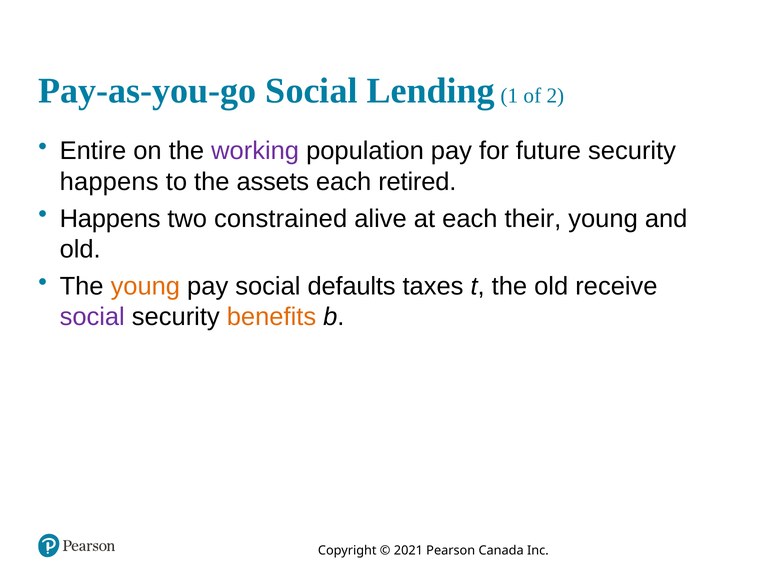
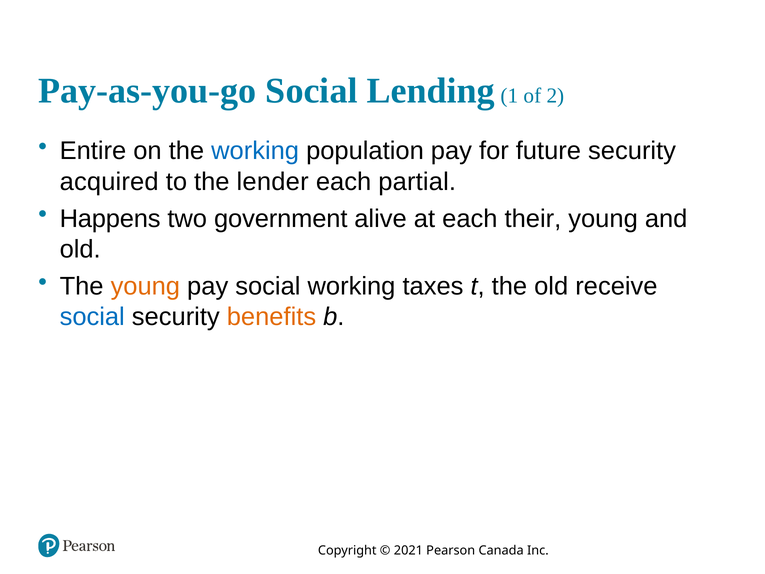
working at (255, 151) colour: purple -> blue
happens at (109, 182): happens -> acquired
assets: assets -> lender
retired: retired -> partial
constrained: constrained -> government
social defaults: defaults -> working
social at (92, 317) colour: purple -> blue
